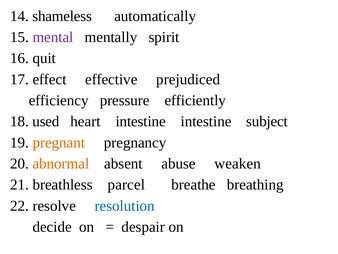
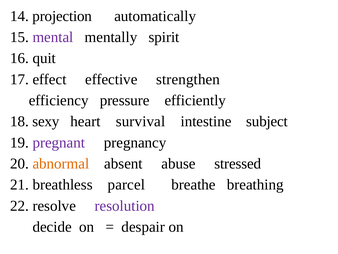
shameless: shameless -> projection
prejudiced: prejudiced -> strengthen
used: used -> sexy
heart intestine: intestine -> survival
pregnant colour: orange -> purple
weaken: weaken -> stressed
resolution colour: blue -> purple
